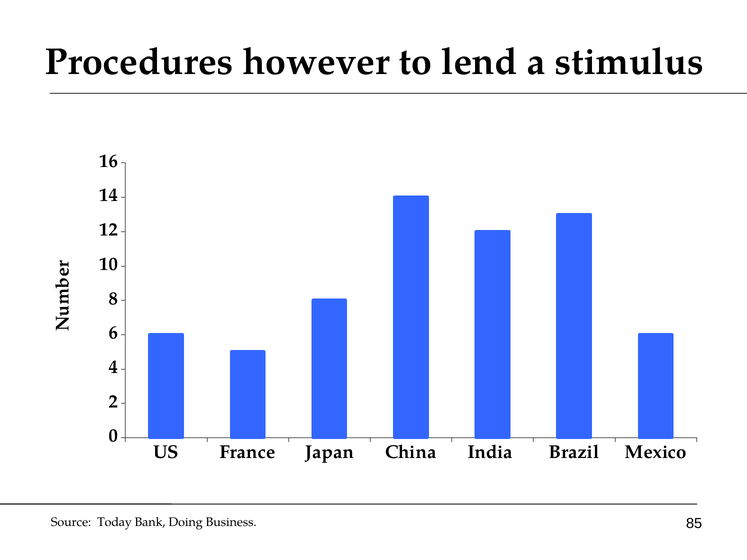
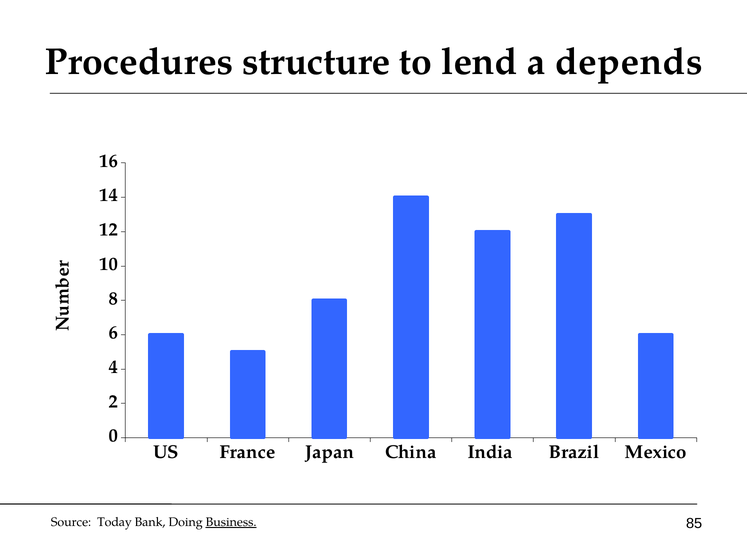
however: however -> structure
stimulus: stimulus -> depends
Business underline: none -> present
